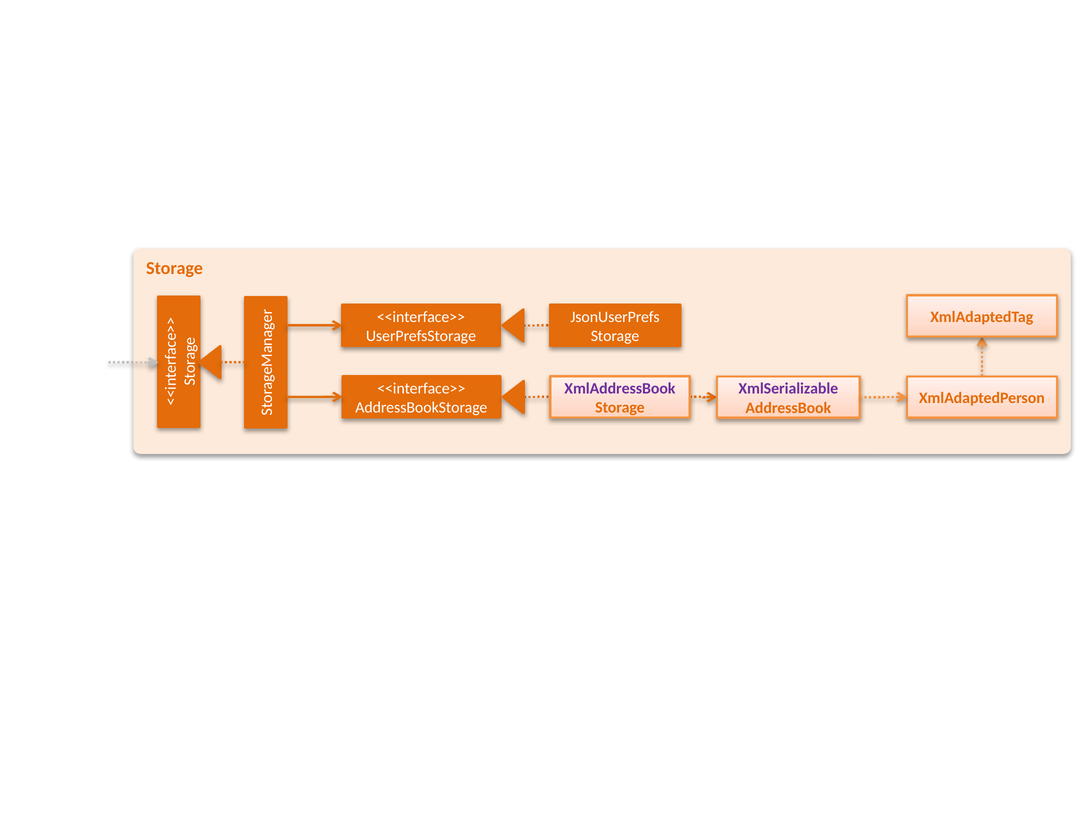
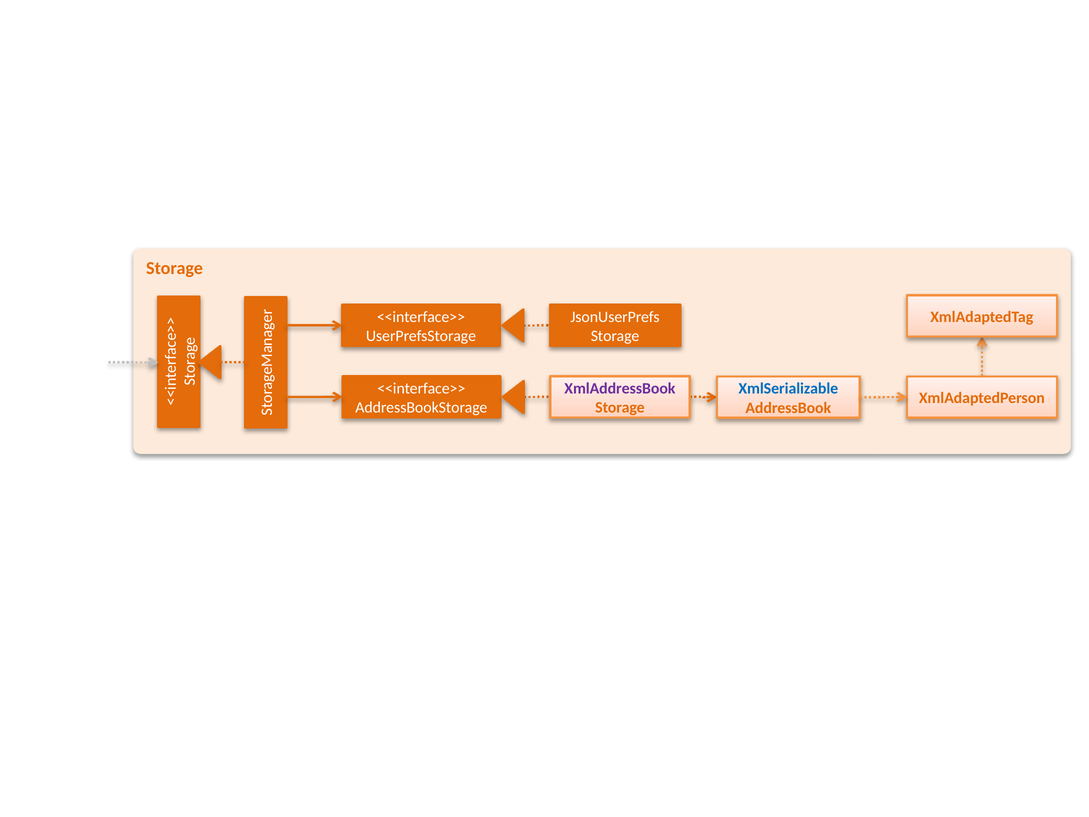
XmlSerializable colour: purple -> blue
